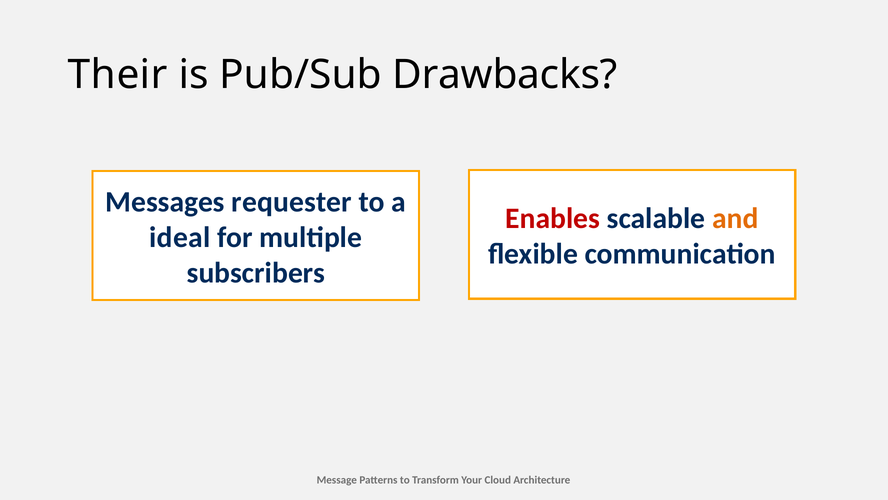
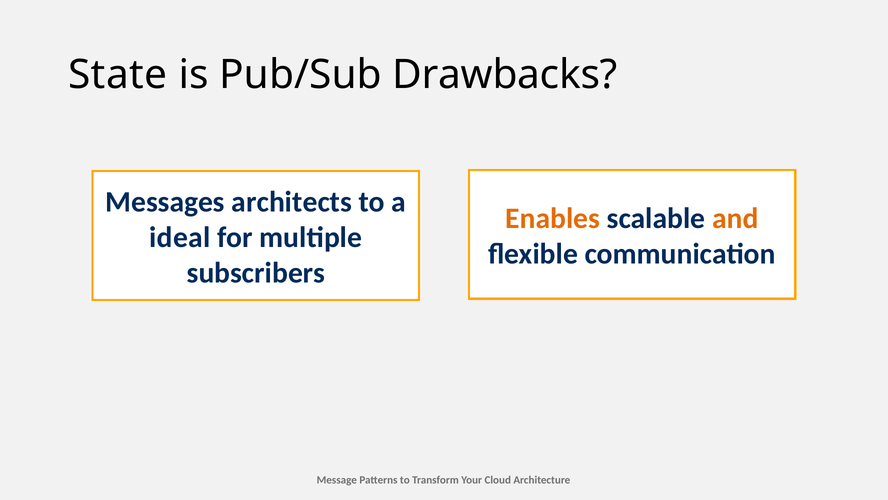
Their: Their -> State
requester: requester -> architects
Enables colour: red -> orange
